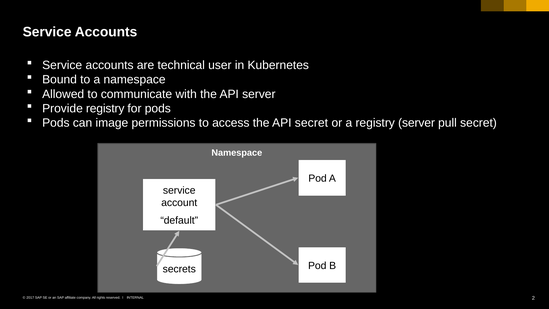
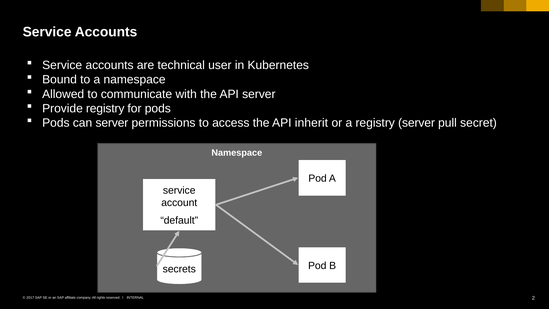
can image: image -> server
API secret: secret -> inherit
